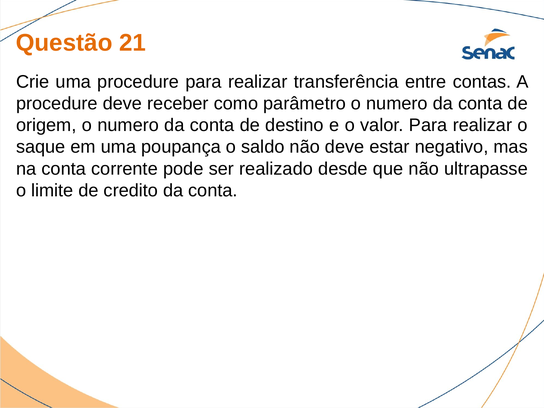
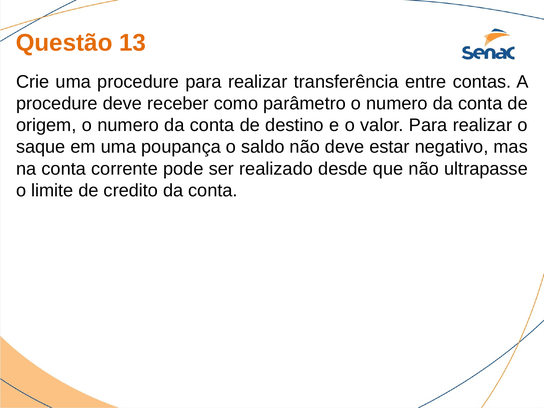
21: 21 -> 13
